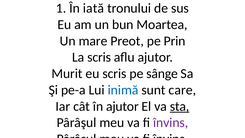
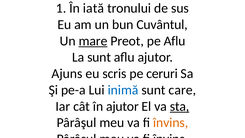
Moartea: Moartea -> Cuvântul
mare underline: none -> present
pe Prin: Prin -> Aflu
La scris: scris -> sunt
Murit: Murit -> Ajuns
sânge: sânge -> ceruri
învins at (171, 123) colour: purple -> orange
